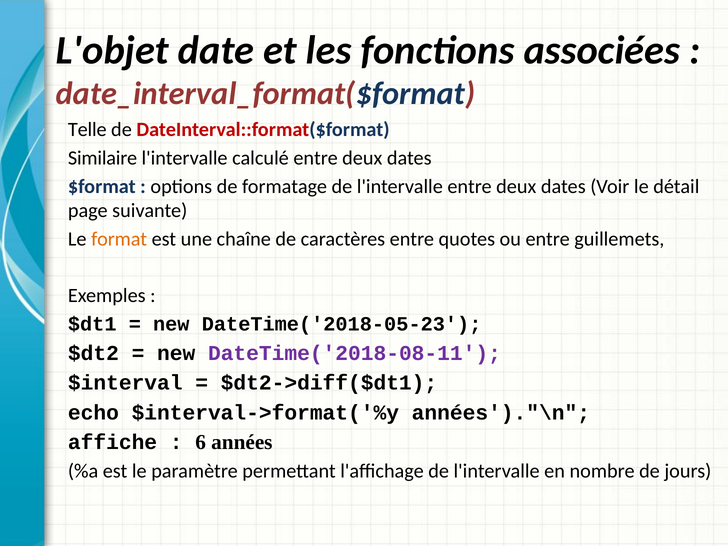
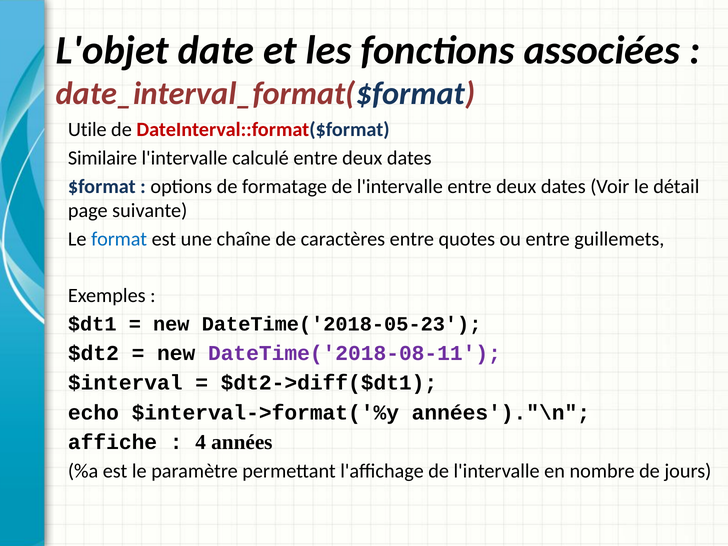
Telle: Telle -> Utile
format colour: orange -> blue
6: 6 -> 4
